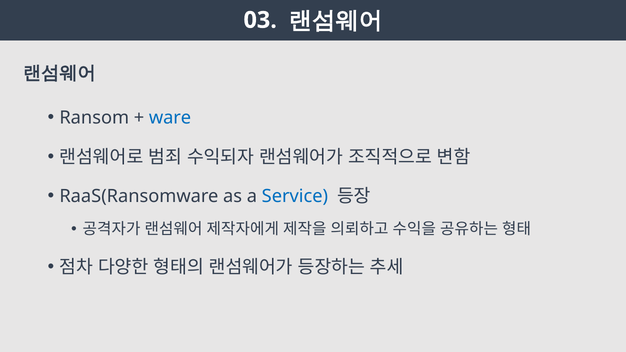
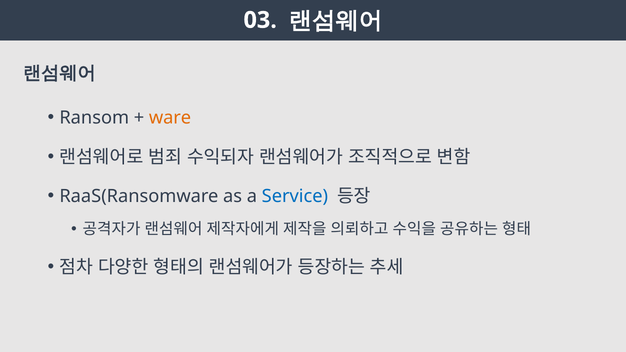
ware colour: blue -> orange
